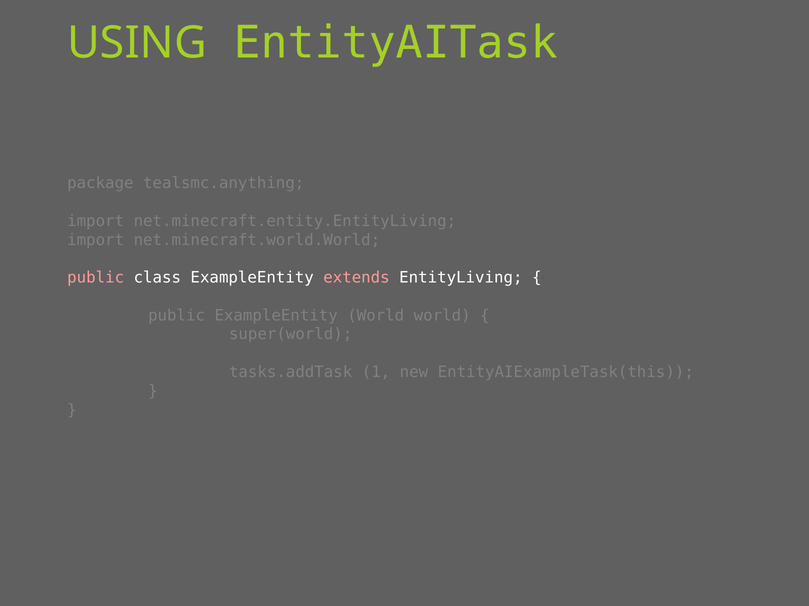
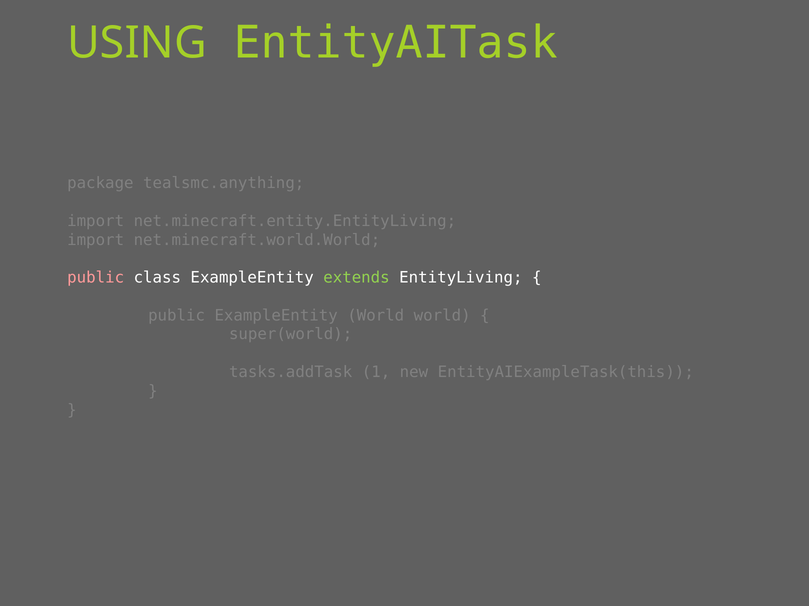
extends colour: pink -> light green
